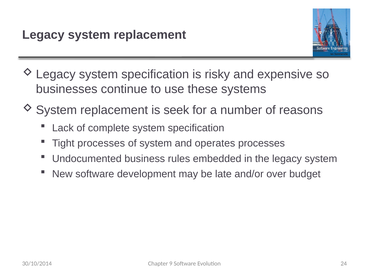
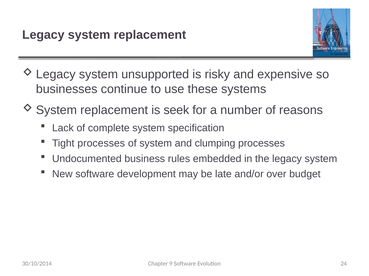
specification at (155, 75): specification -> unsupported
operates: operates -> clumping
